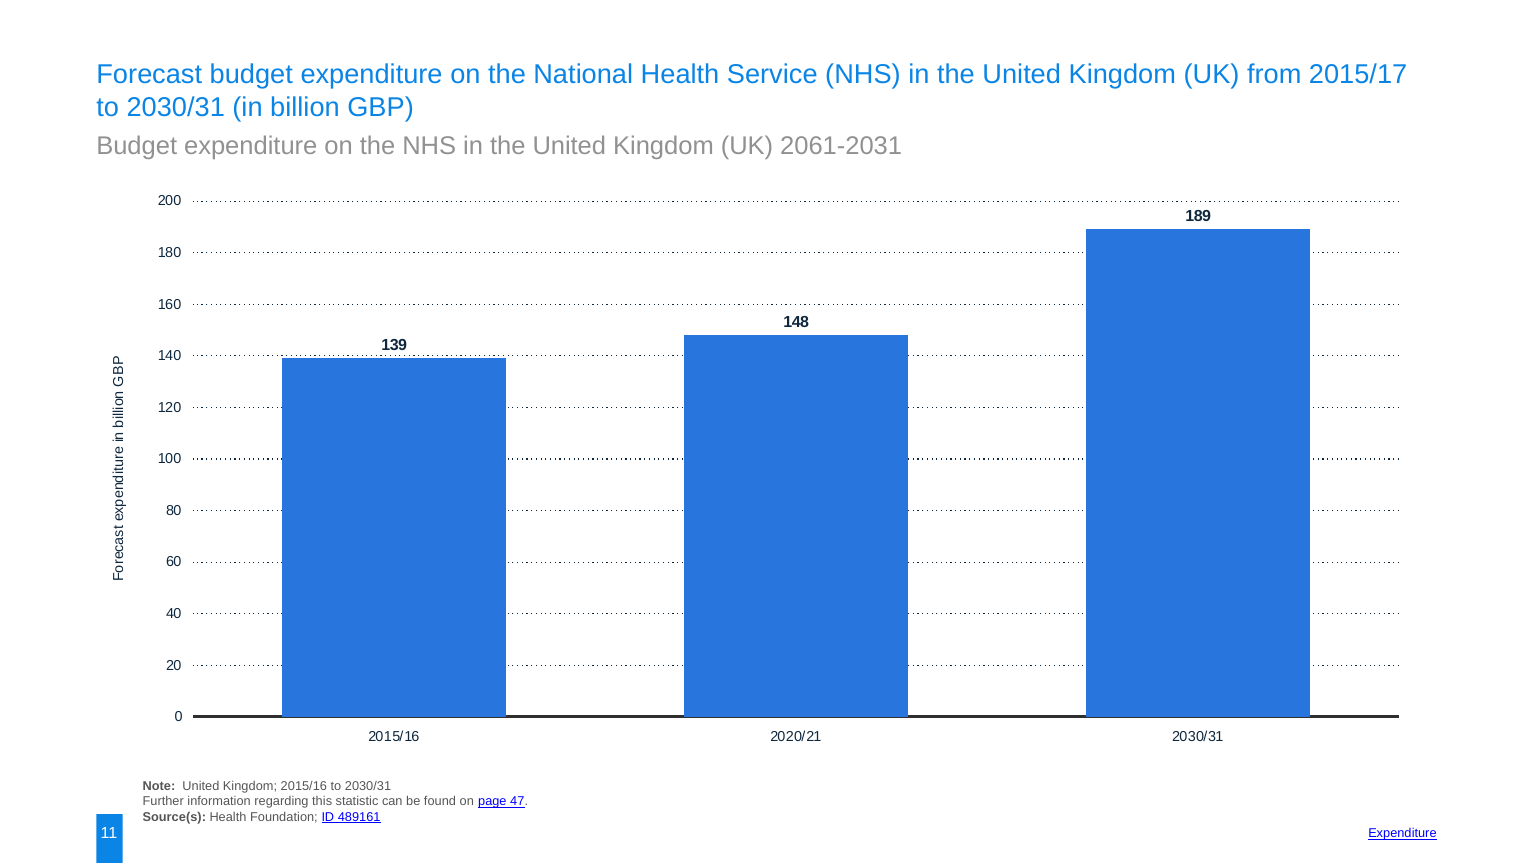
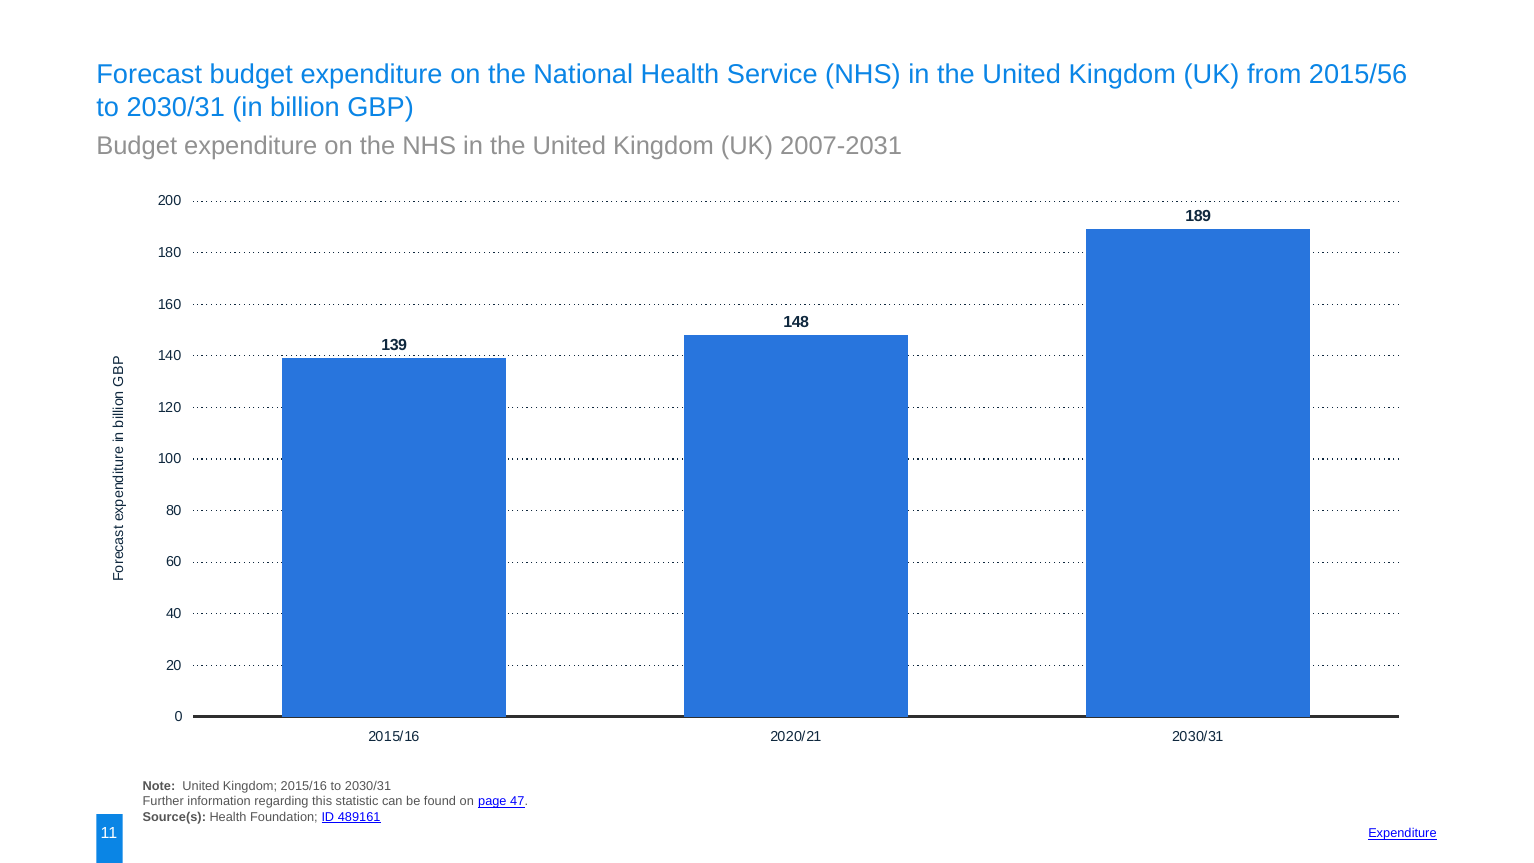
2015/17: 2015/17 -> 2015/56
2061-2031: 2061-2031 -> 2007-2031
